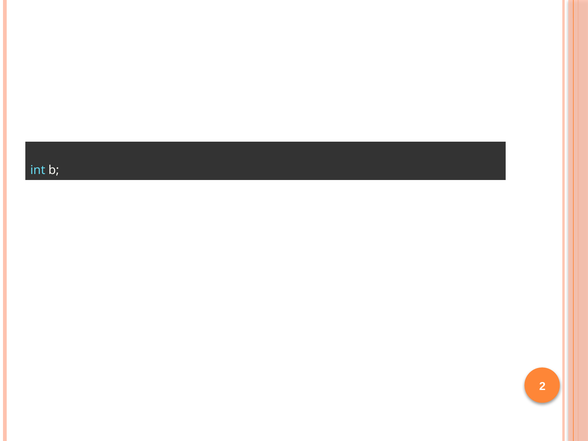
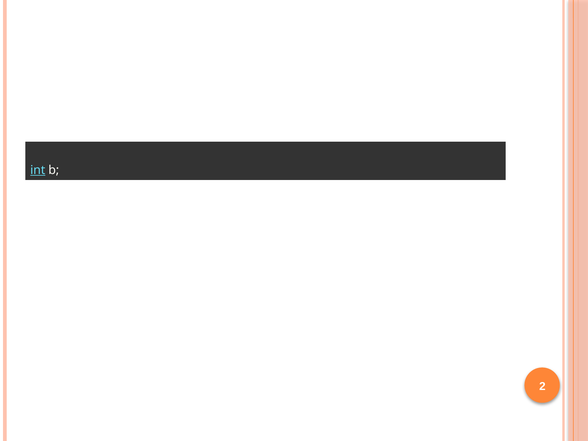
int underline: none -> present
